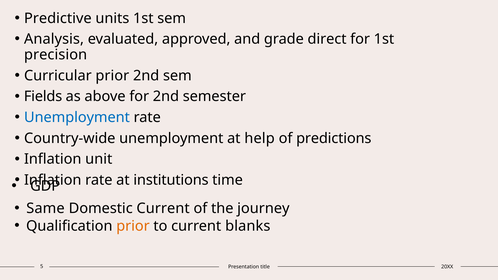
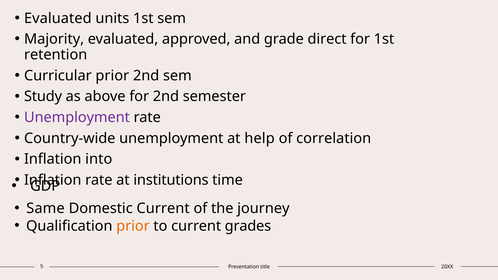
Predictive at (58, 18): Predictive -> Evaluated
Analysis: Analysis -> Majority
precision: precision -> retention
Fields: Fields -> Study
Unemployment at (77, 117) colour: blue -> purple
predictions: predictions -> correlation
unit: unit -> into
blanks: blanks -> grades
